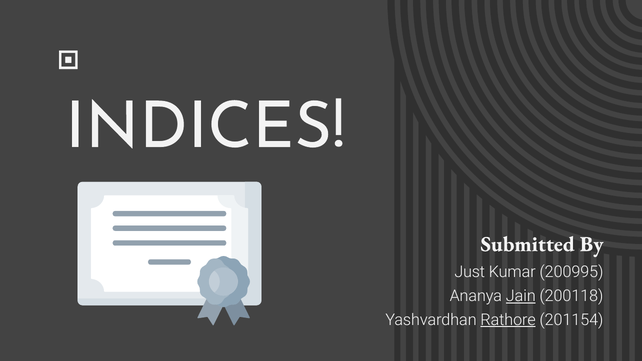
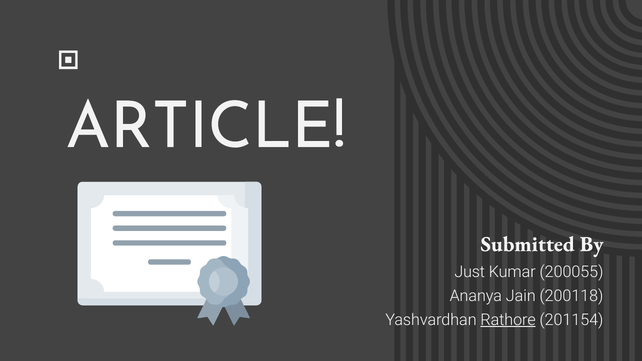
INDICES: INDICES -> ARTICLE
200995: 200995 -> 200055
Jain underline: present -> none
